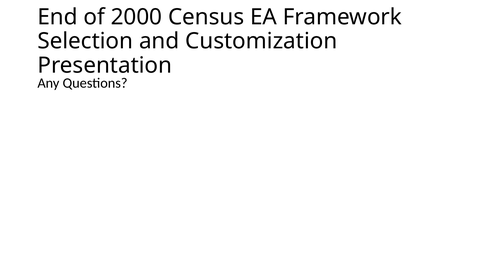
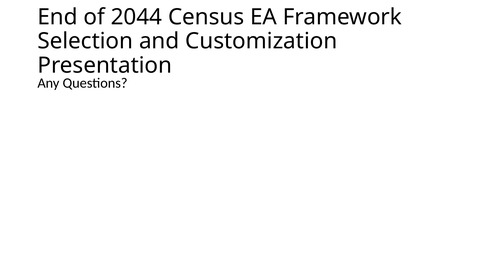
2000: 2000 -> 2044
